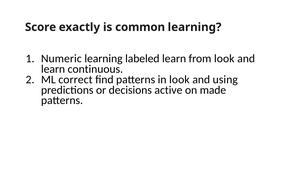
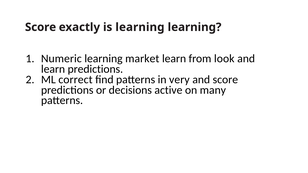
is common: common -> learning
labeled: labeled -> market
learn continuous: continuous -> predictions
in look: look -> very
and using: using -> score
made: made -> many
